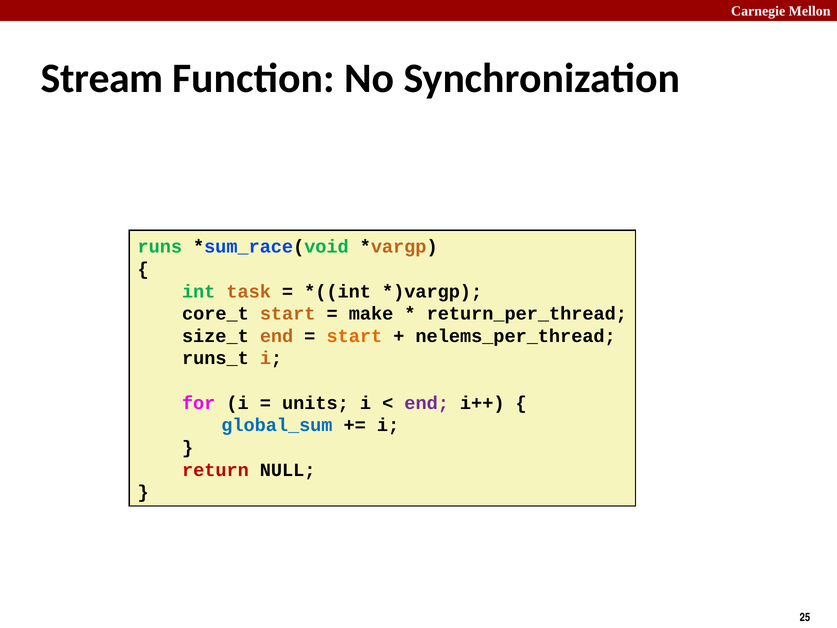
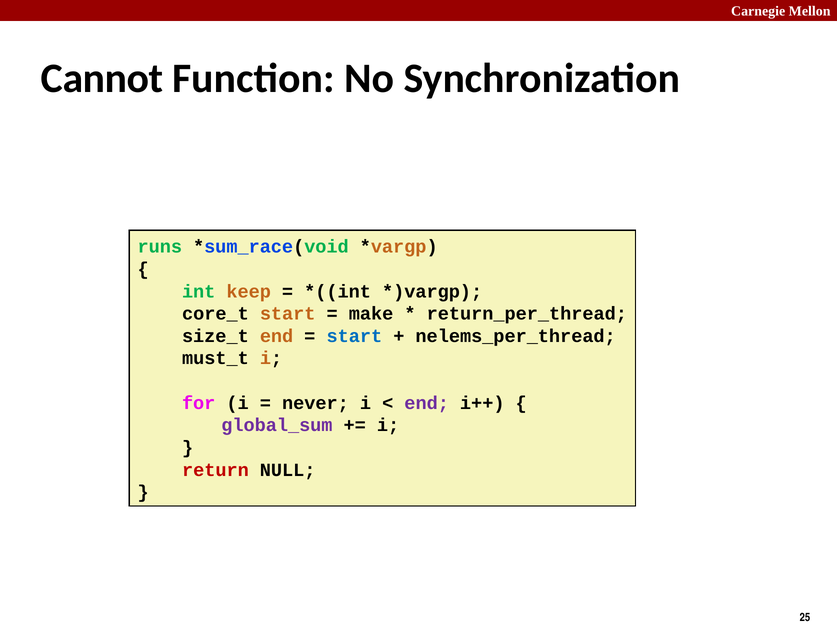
Stream: Stream -> Cannot
task: task -> keep
start at (354, 336) colour: orange -> blue
runs_t: runs_t -> must_t
units: units -> never
global_sum colour: blue -> purple
